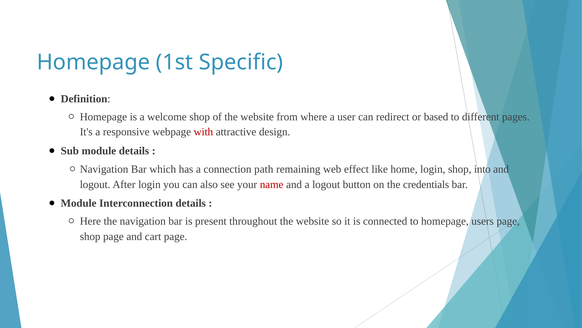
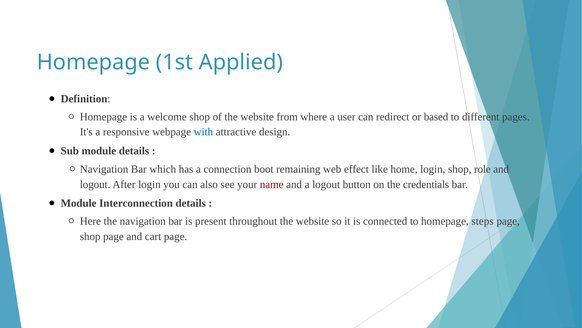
Specific: Specific -> Applied
with colour: red -> blue
path: path -> boot
into: into -> role
users: users -> steps
